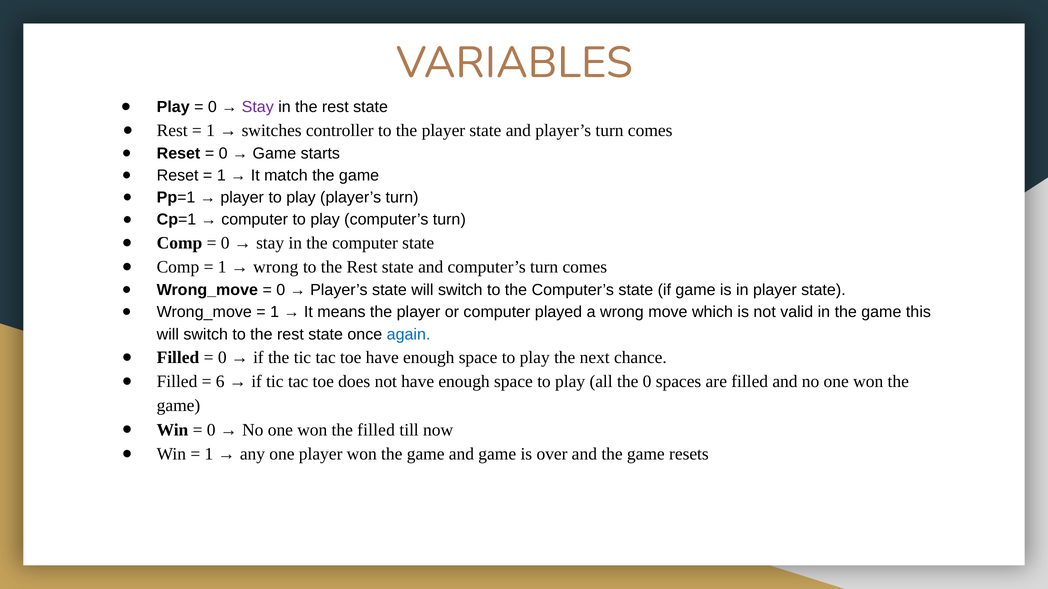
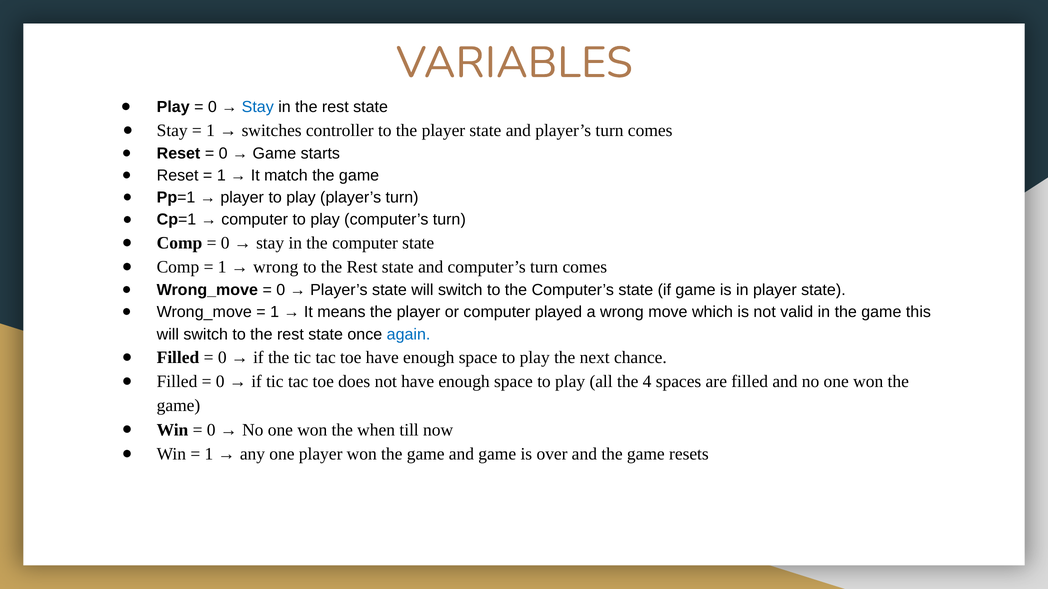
Stay at (258, 107) colour: purple -> blue
Rest at (172, 130): Rest -> Stay
6 at (220, 382): 6 -> 0
the 0: 0 -> 4
the filled: filled -> when
